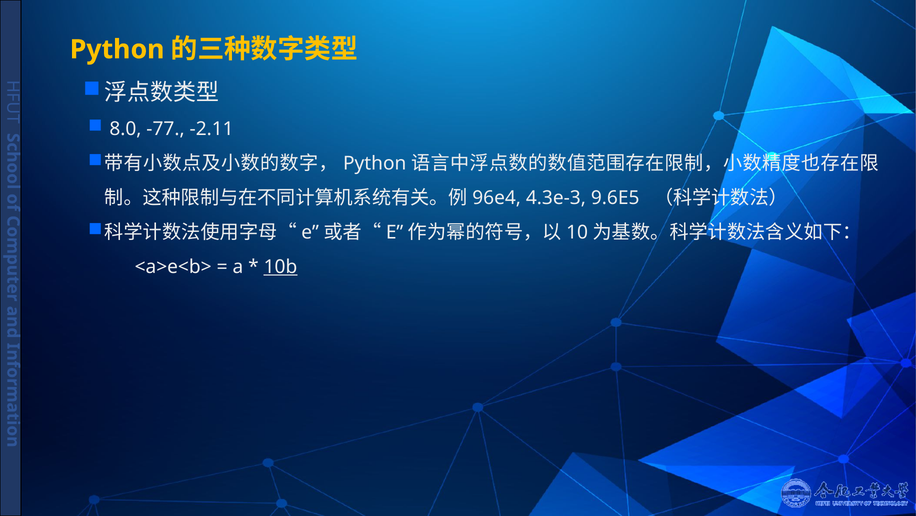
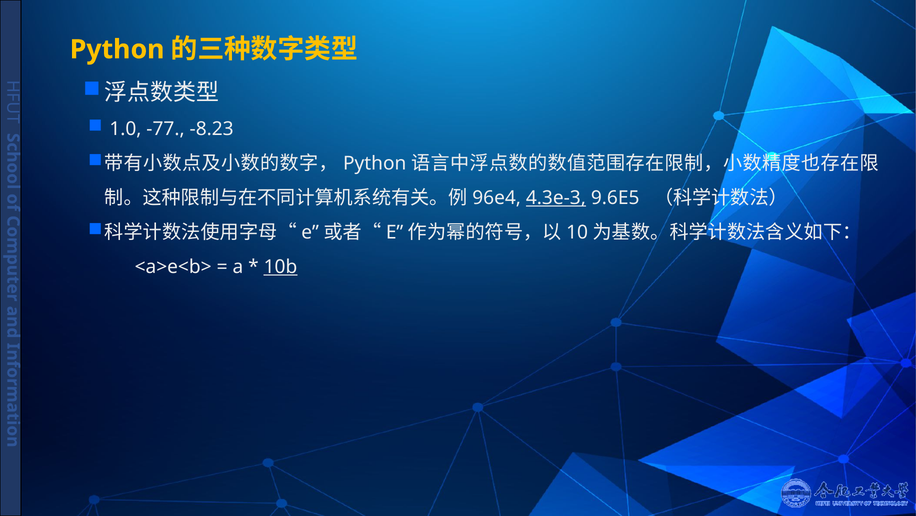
8.0: 8.0 -> 1.0
-2.11: -2.11 -> -8.23
4.3e-3 underline: none -> present
